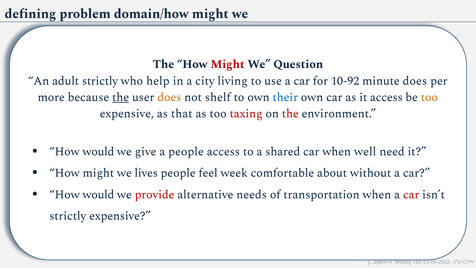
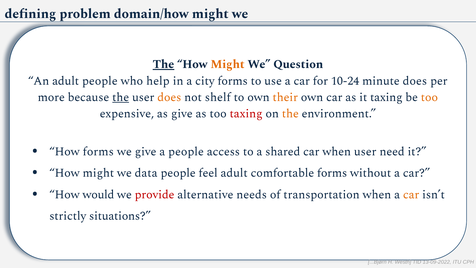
The at (163, 64) underline: none -> present
Might at (228, 64) colour: red -> orange
adult strictly: strictly -> people
city living: living -> forms
10-92: 10-92 -> 10-24
their colour: blue -> orange
it access: access -> taxing
as that: that -> give
the at (290, 114) colour: red -> orange
would at (98, 151): would -> forms
when well: well -> user
lives: lives -> data
feel week: week -> adult
comfortable about: about -> forms
car at (411, 194) colour: red -> orange
strictly expensive: expensive -> situations
